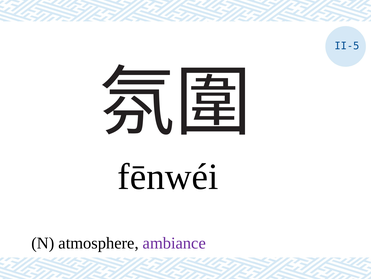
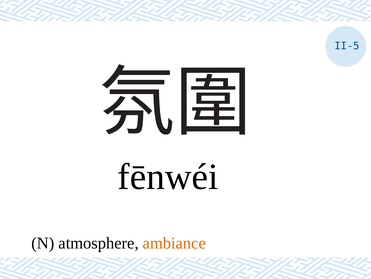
ambiance colour: purple -> orange
